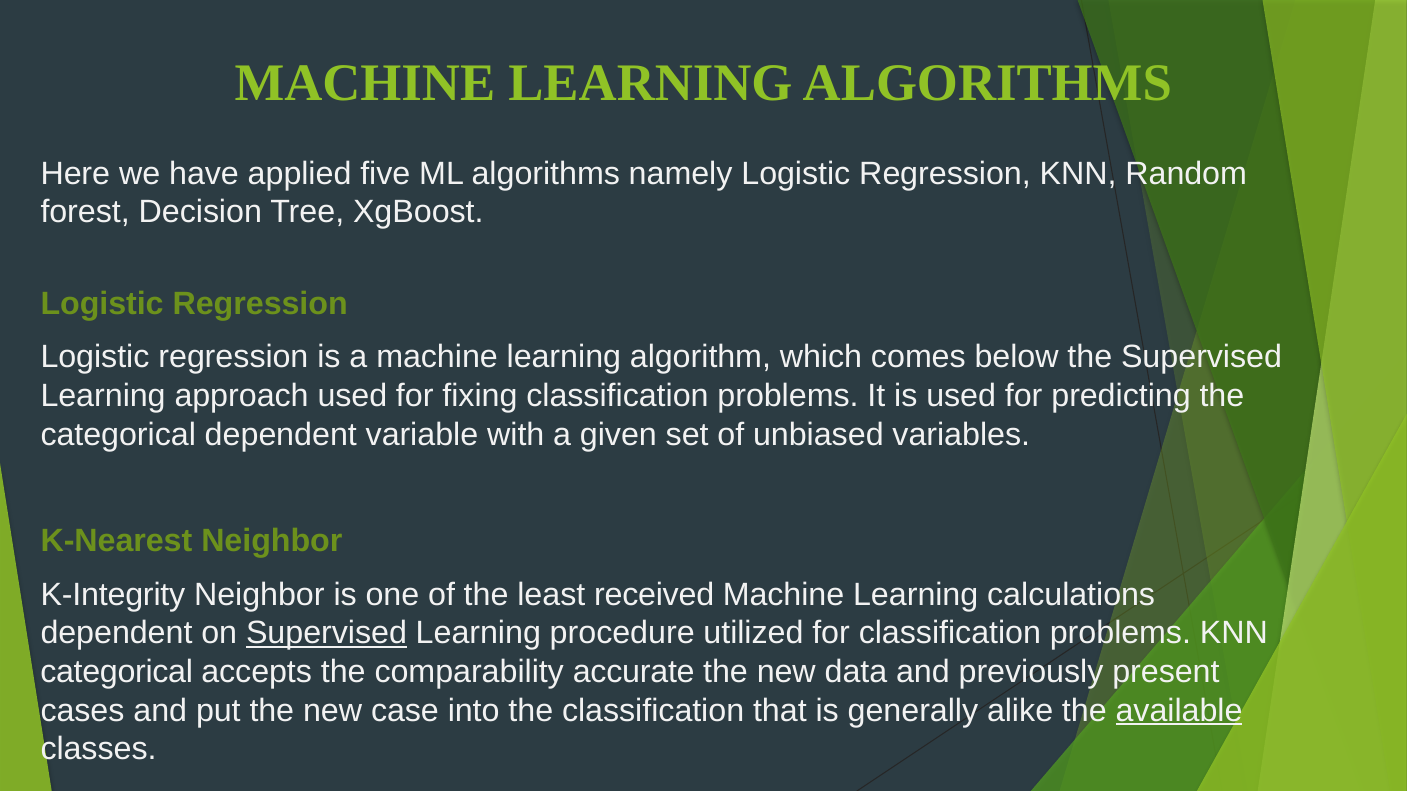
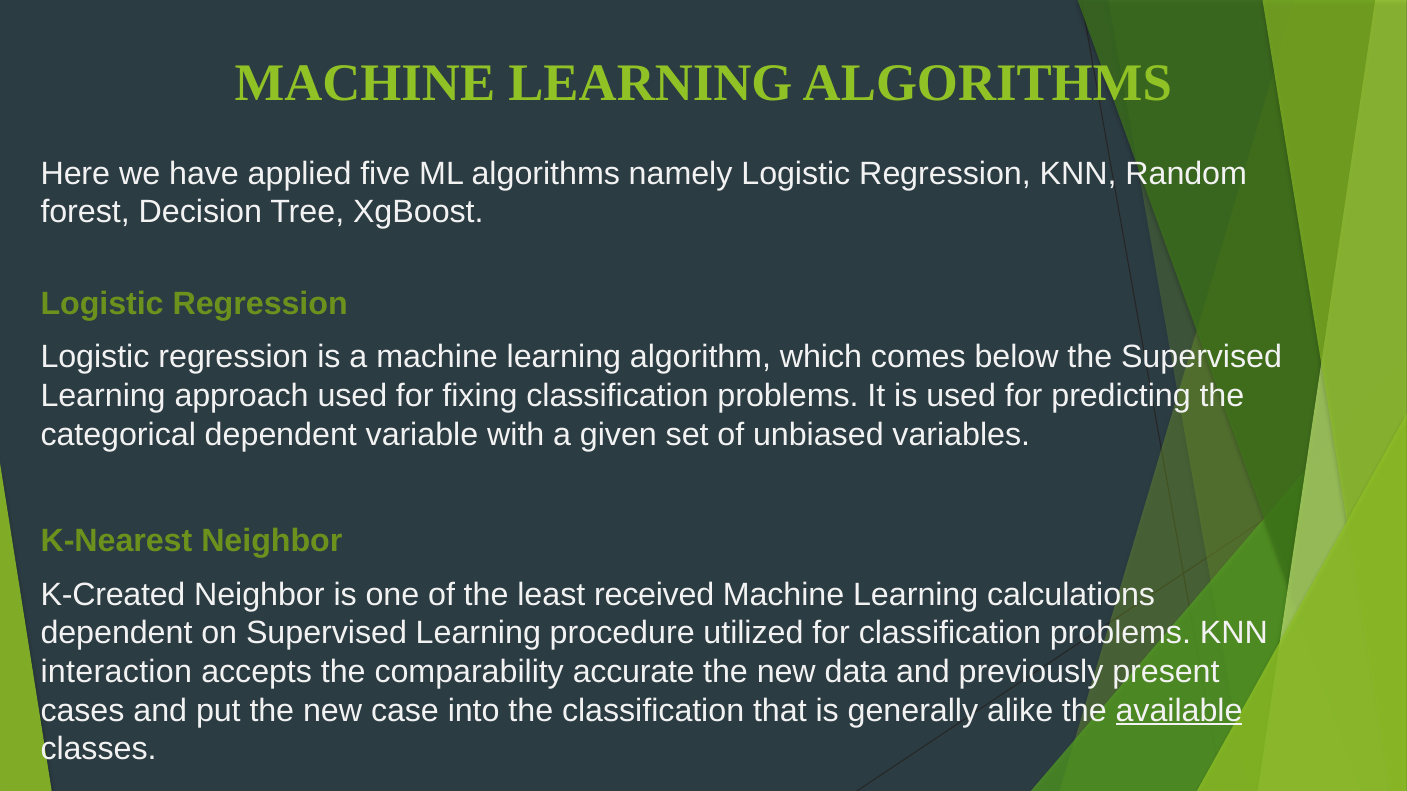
K-Integrity: K-Integrity -> K-Created
Supervised at (327, 634) underline: present -> none
categorical at (117, 672): categorical -> interaction
